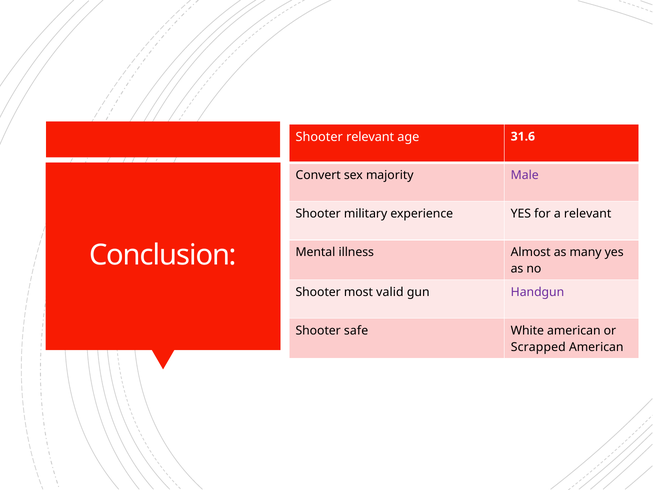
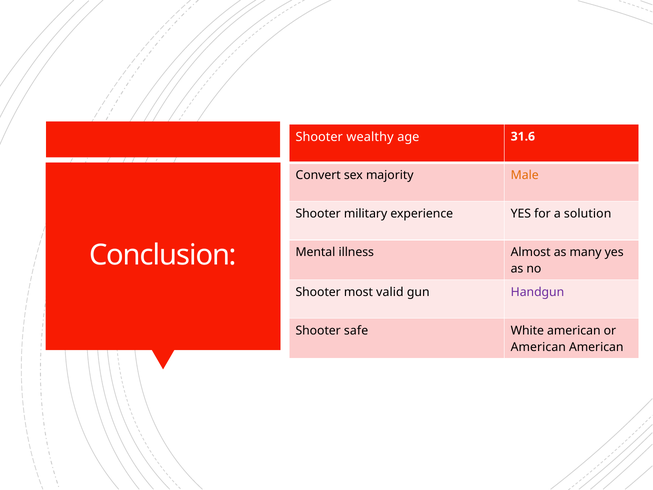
Shooter relevant: relevant -> wealthy
Male colour: purple -> orange
a relevant: relevant -> solution
Scrapped at (538, 347): Scrapped -> American
